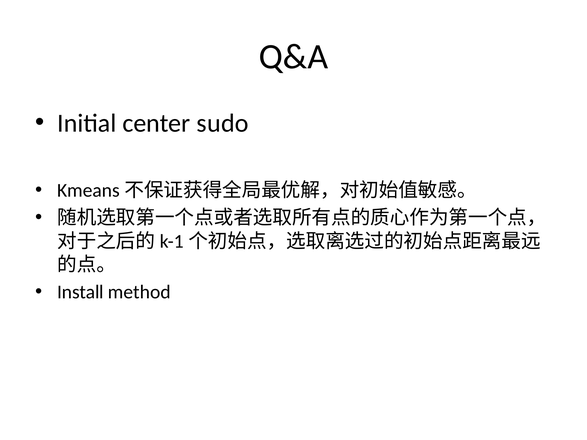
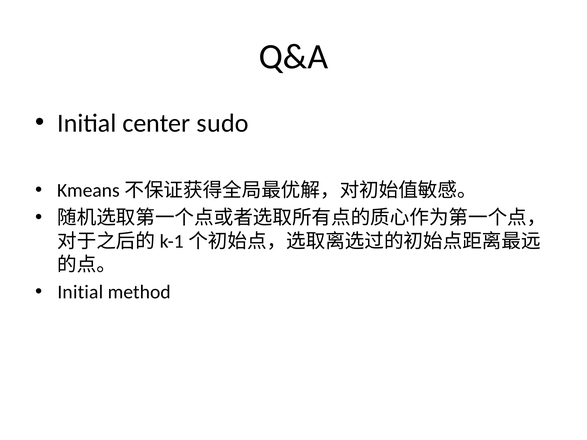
Install at (80, 292): Install -> Initial
